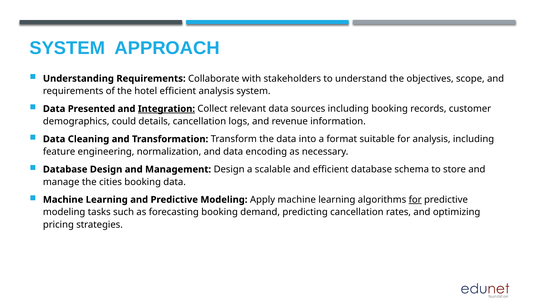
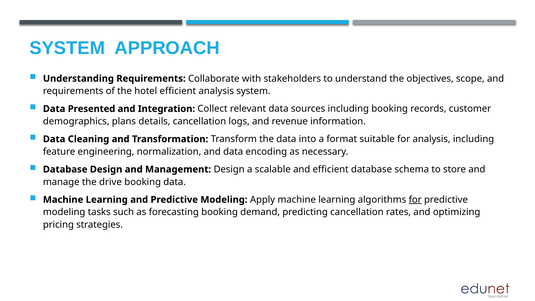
Integration underline: present -> none
could: could -> plans
cities: cities -> drive
